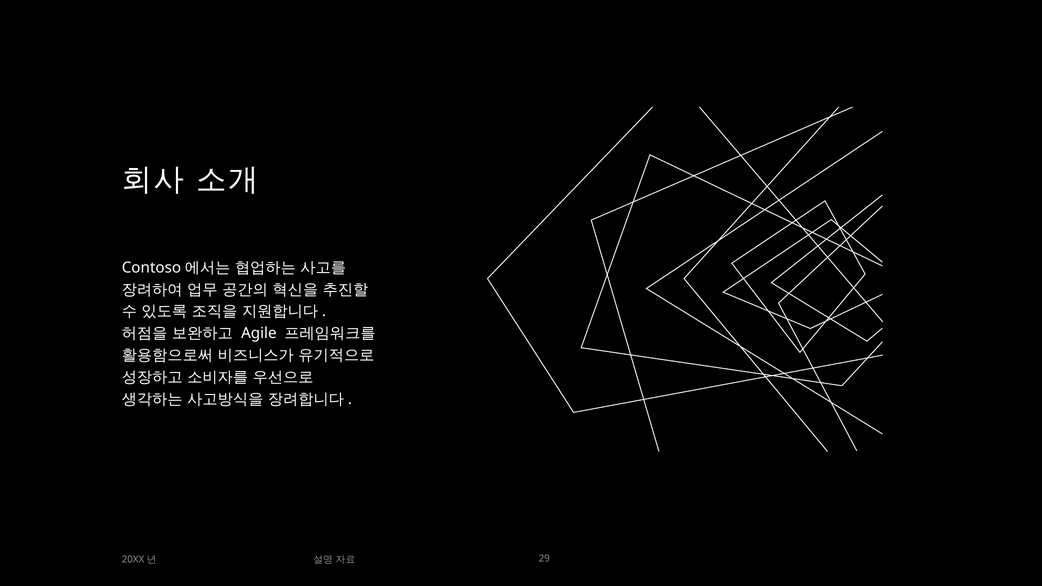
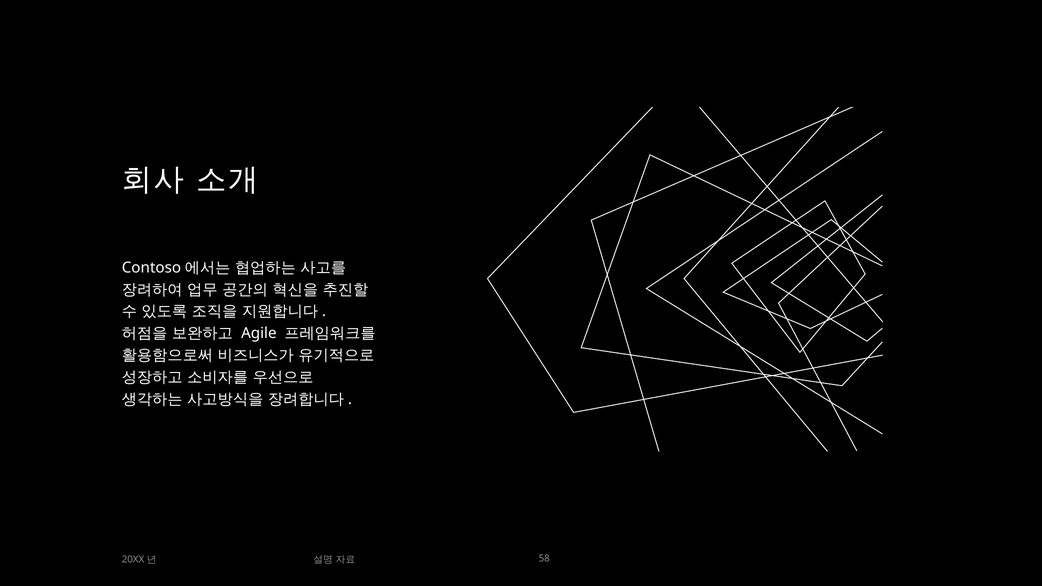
29: 29 -> 58
